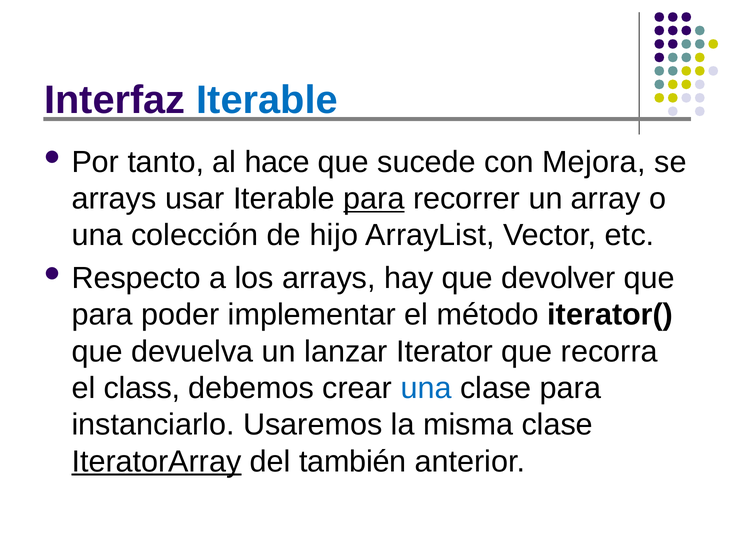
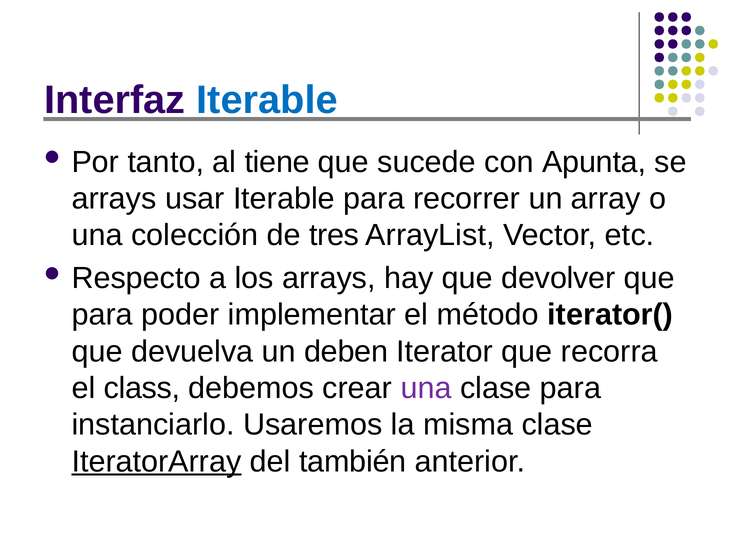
hace: hace -> tiene
Mejora: Mejora -> Apunta
para at (374, 199) underline: present -> none
hijo: hijo -> tres
lanzar: lanzar -> deben
una at (426, 388) colour: blue -> purple
